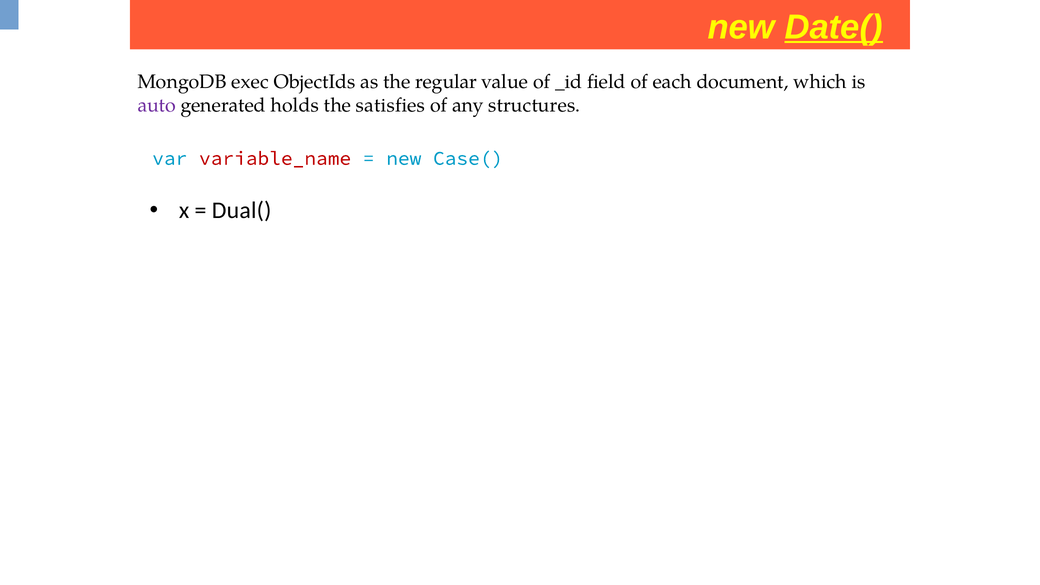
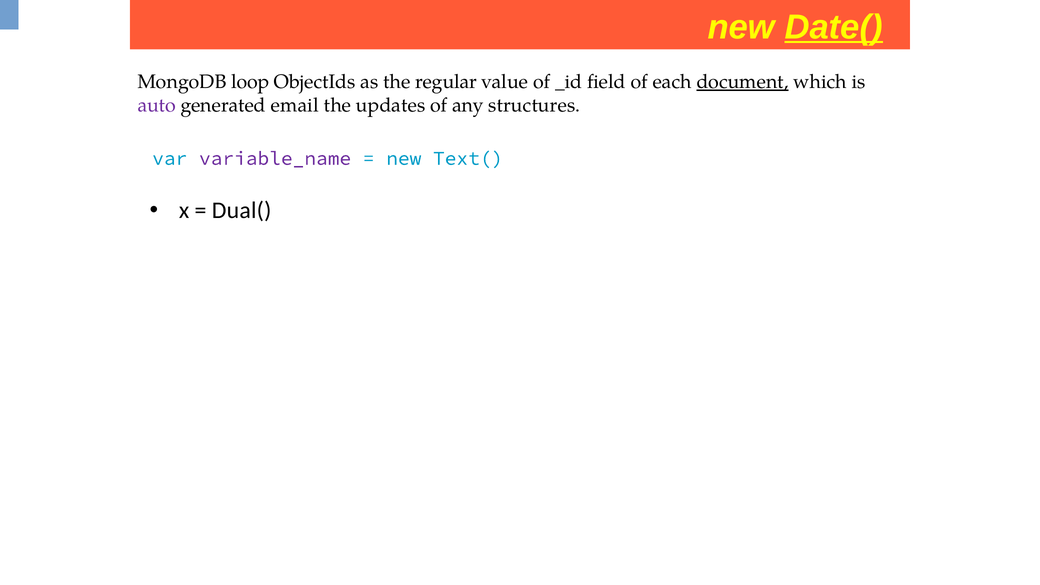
exec: exec -> loop
document underline: none -> present
holds: holds -> email
satisfies: satisfies -> updates
variable_name colour: red -> purple
Case(: Case( -> Text(
